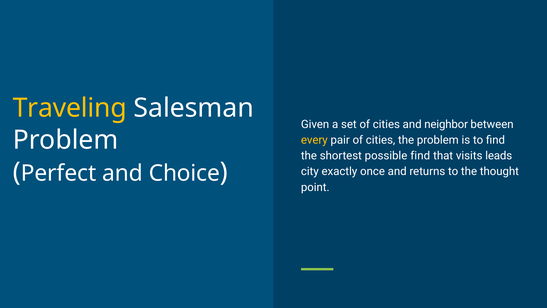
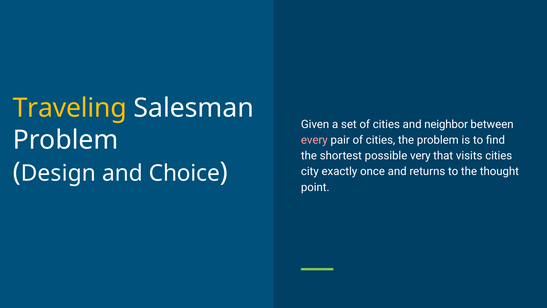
every colour: yellow -> pink
possible find: find -> very
visits leads: leads -> cities
Perfect: Perfect -> Design
